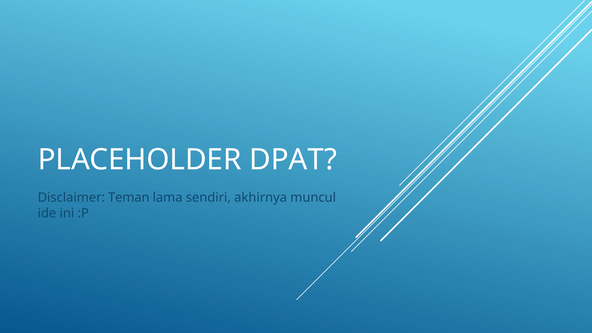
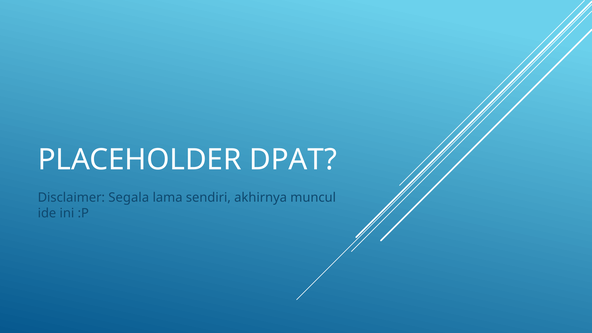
Teman: Teman -> Segala
